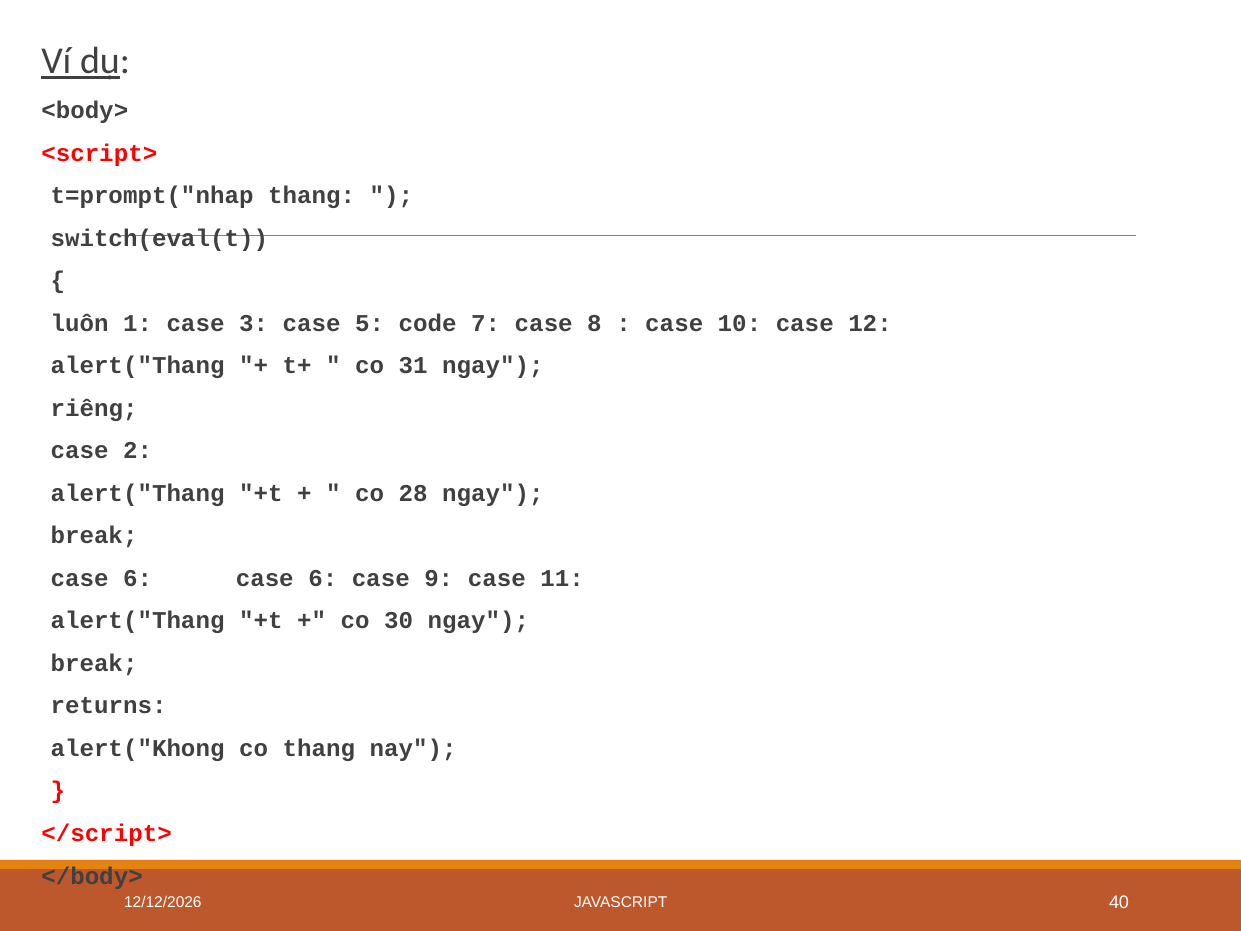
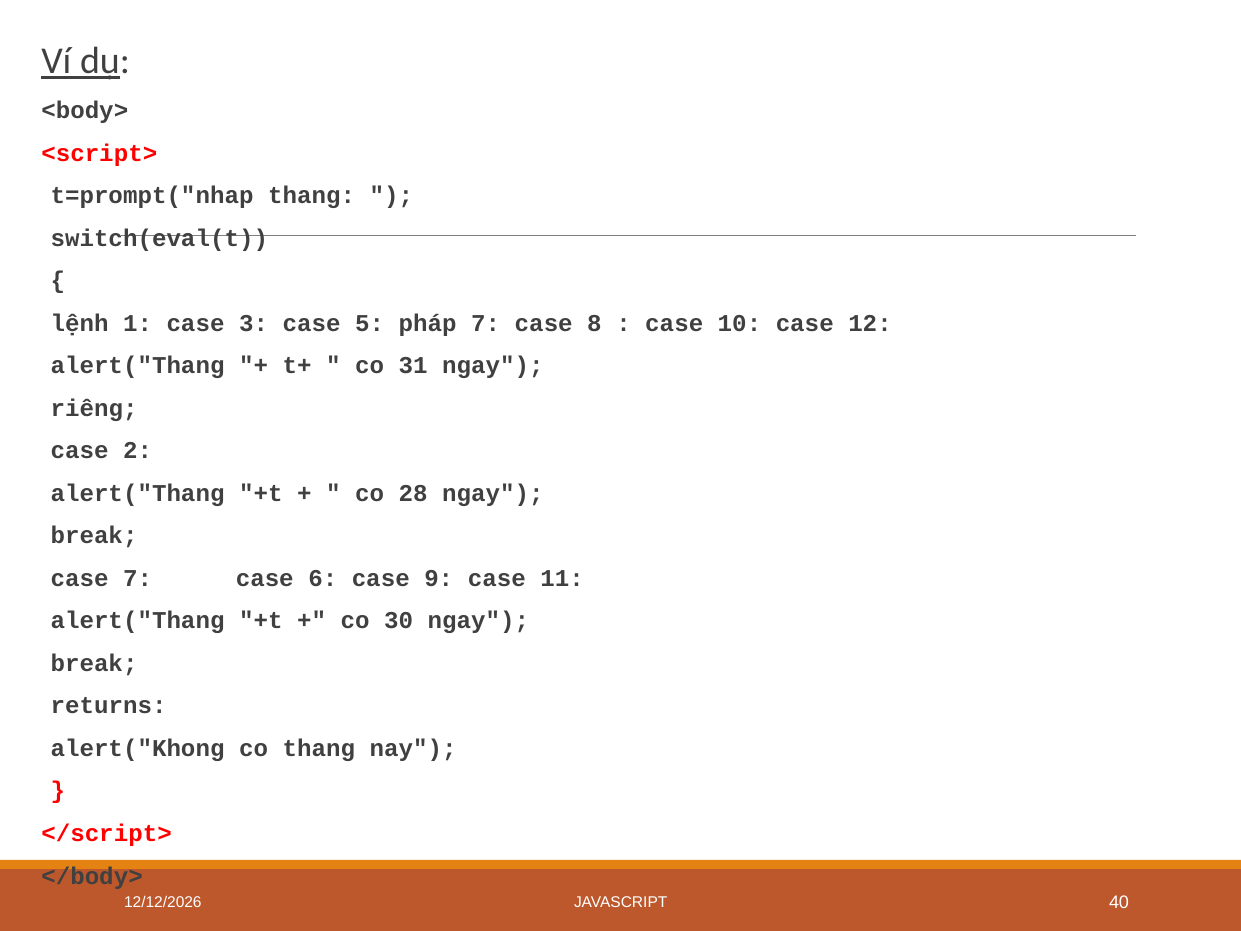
luôn: luôn -> lệnh
code: code -> pháp
6 at (138, 578): 6 -> 7
